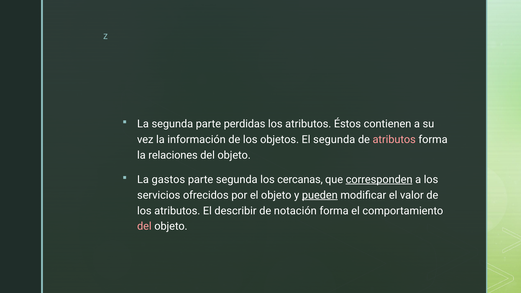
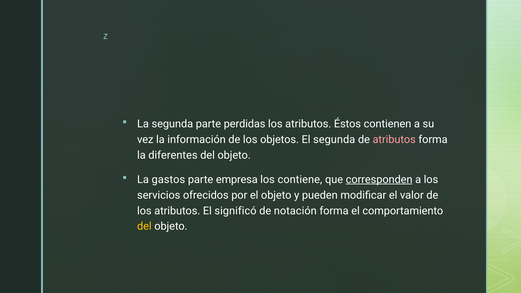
relaciones: relaciones -> diferentes
parte segunda: segunda -> empresa
cercanas: cercanas -> contiene
pueden underline: present -> none
describir: describir -> significó
del at (144, 226) colour: pink -> yellow
